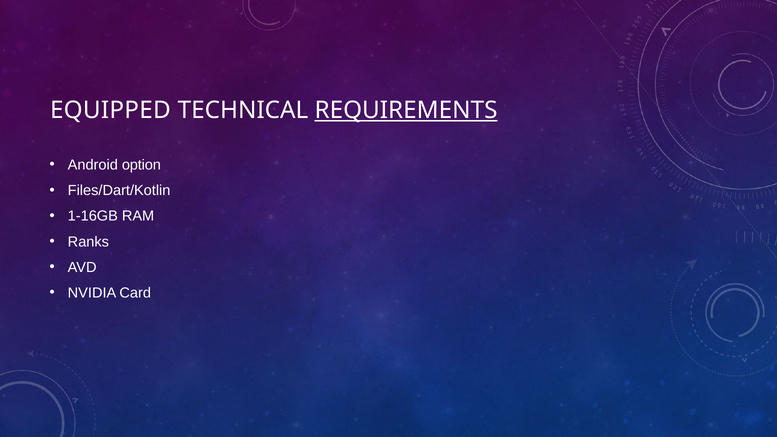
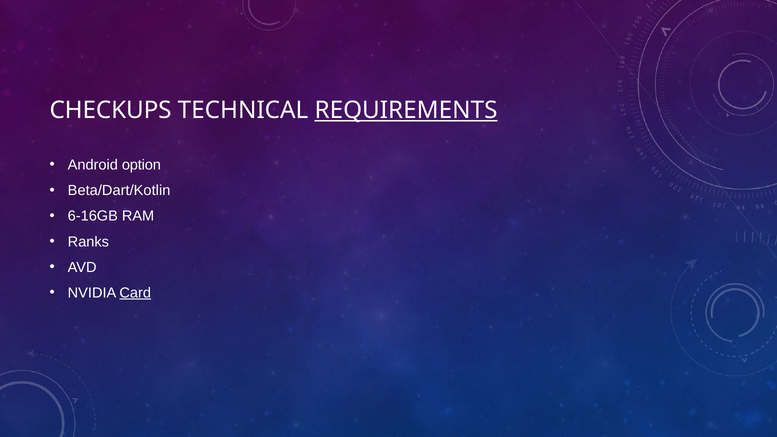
EQUIPPED: EQUIPPED -> CHECKUPS
Files/Dart/Kotlin: Files/Dart/Kotlin -> Beta/Dart/Kotlin
1-16GB: 1-16GB -> 6-16GB
Card underline: none -> present
